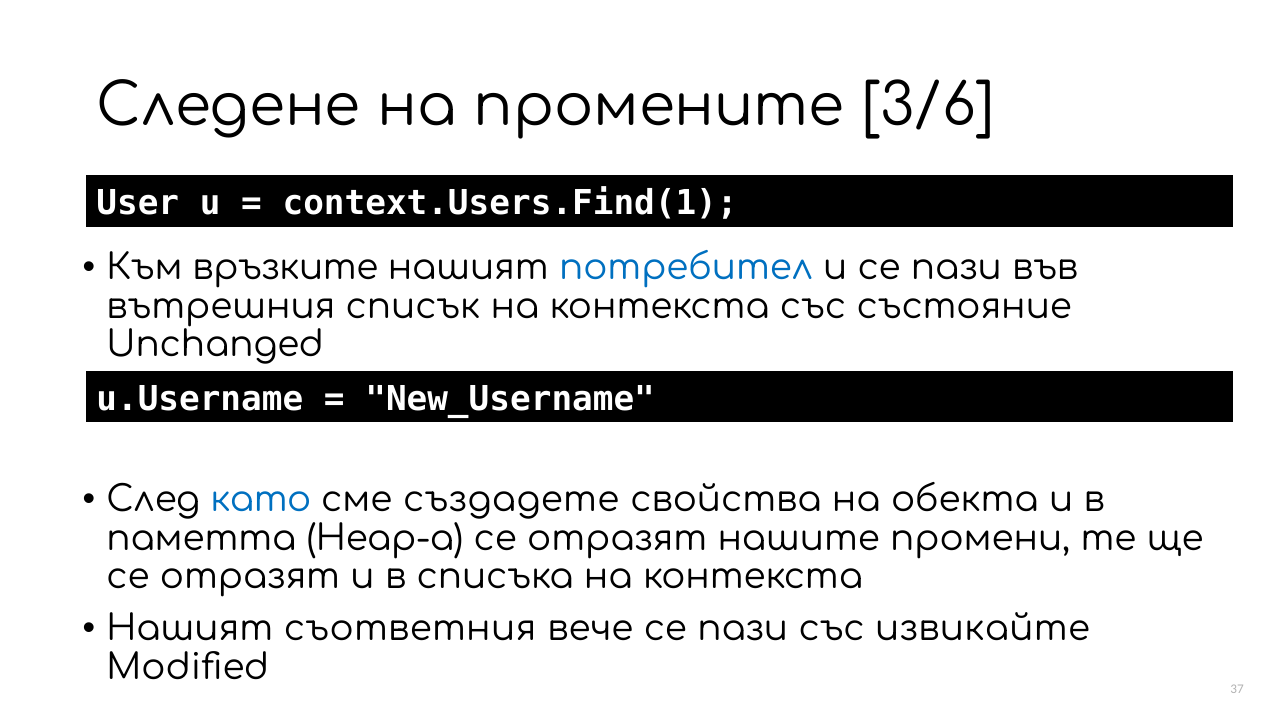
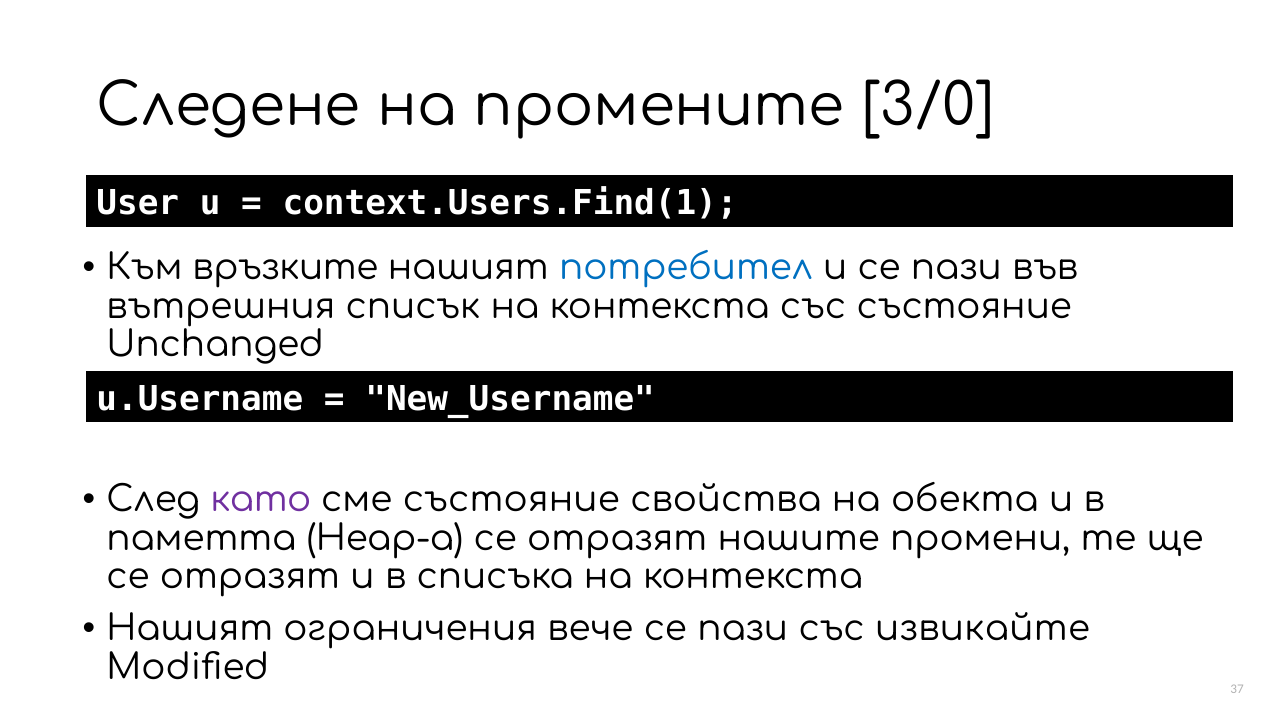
3/6: 3/6 -> 3/0
като colour: blue -> purple
сме създадете: създадете -> състояние
съответния: съответния -> ограничения
